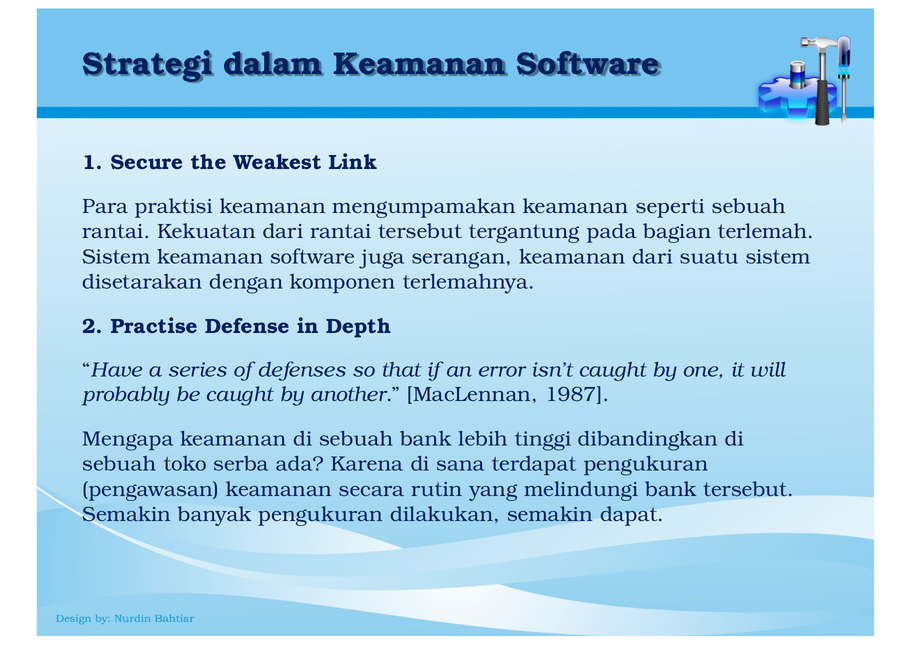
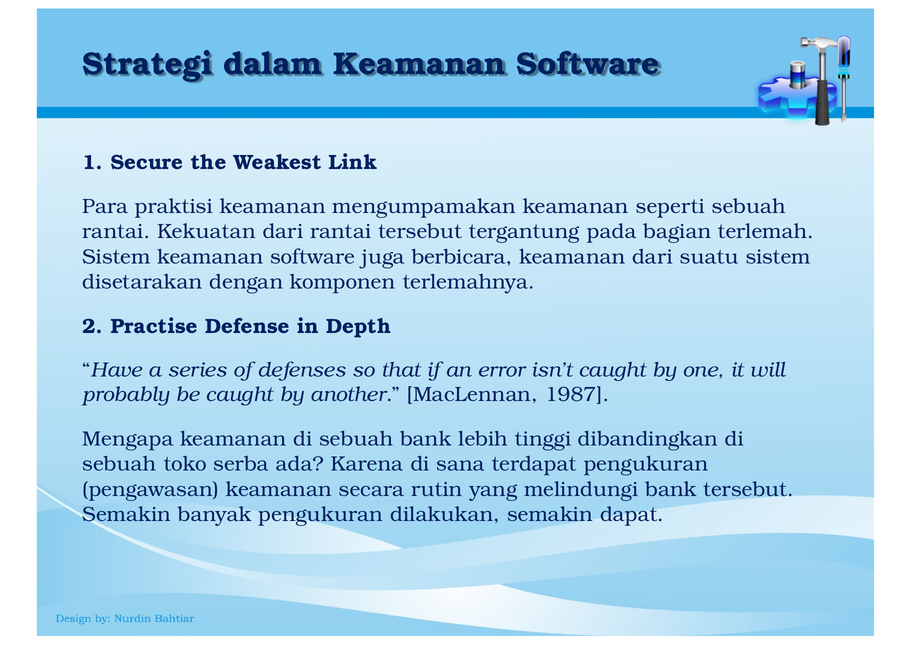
serangan: serangan -> berbicara
